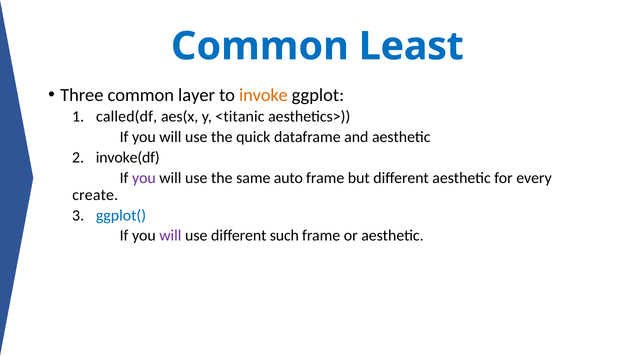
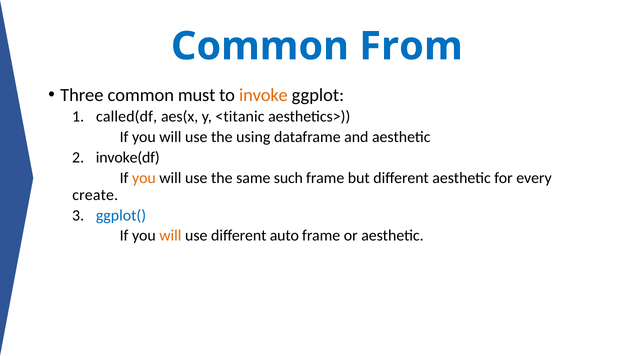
Least: Least -> From
layer: layer -> must
quick: quick -> using
you at (144, 178) colour: purple -> orange
auto: auto -> such
will at (170, 236) colour: purple -> orange
such: such -> auto
